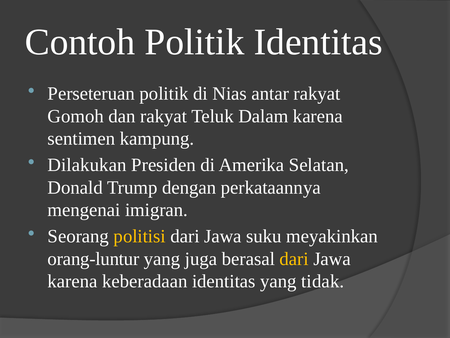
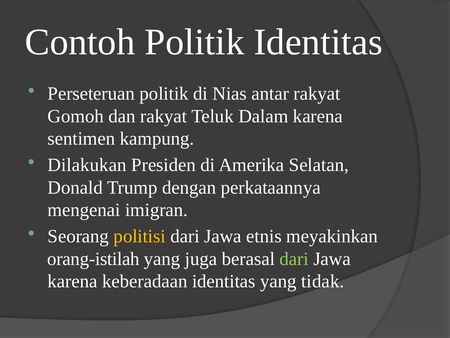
suku: suku -> etnis
orang-luntur: orang-luntur -> orang-istilah
dari at (294, 259) colour: yellow -> light green
